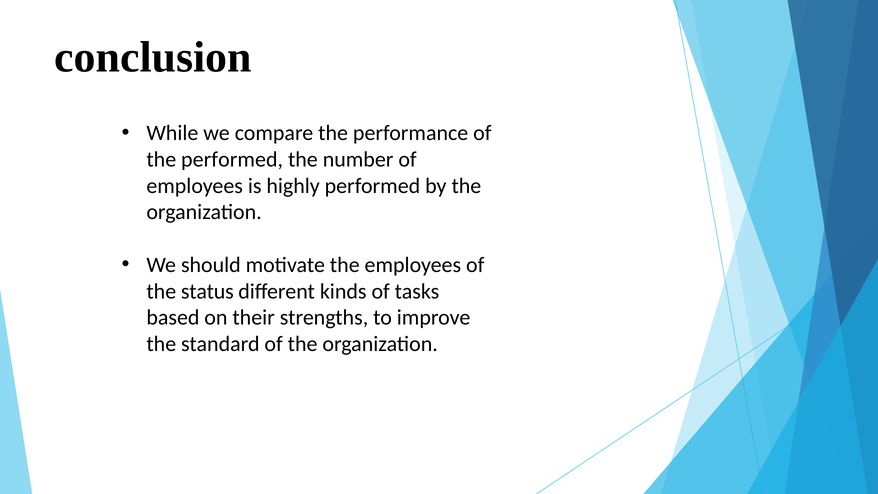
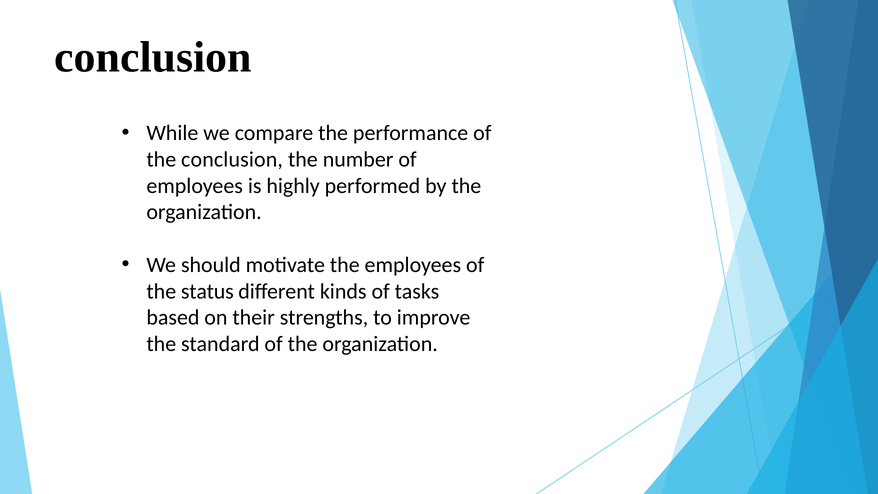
the performed: performed -> conclusion
